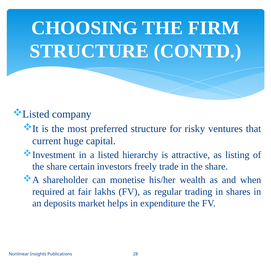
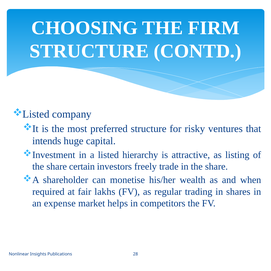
current: current -> intends
deposits: deposits -> expense
expenditure: expenditure -> competitors
